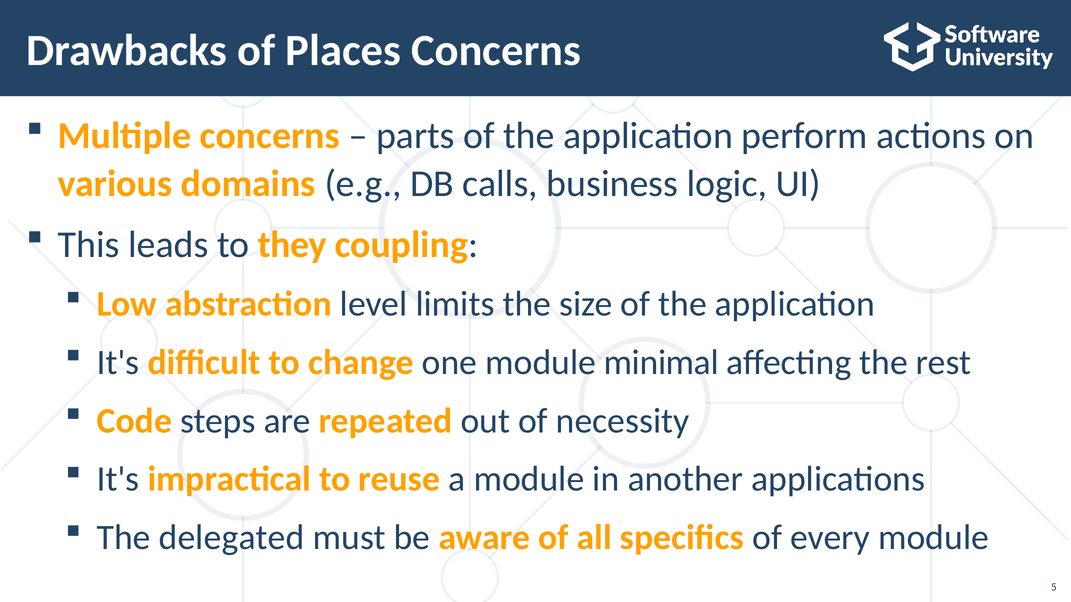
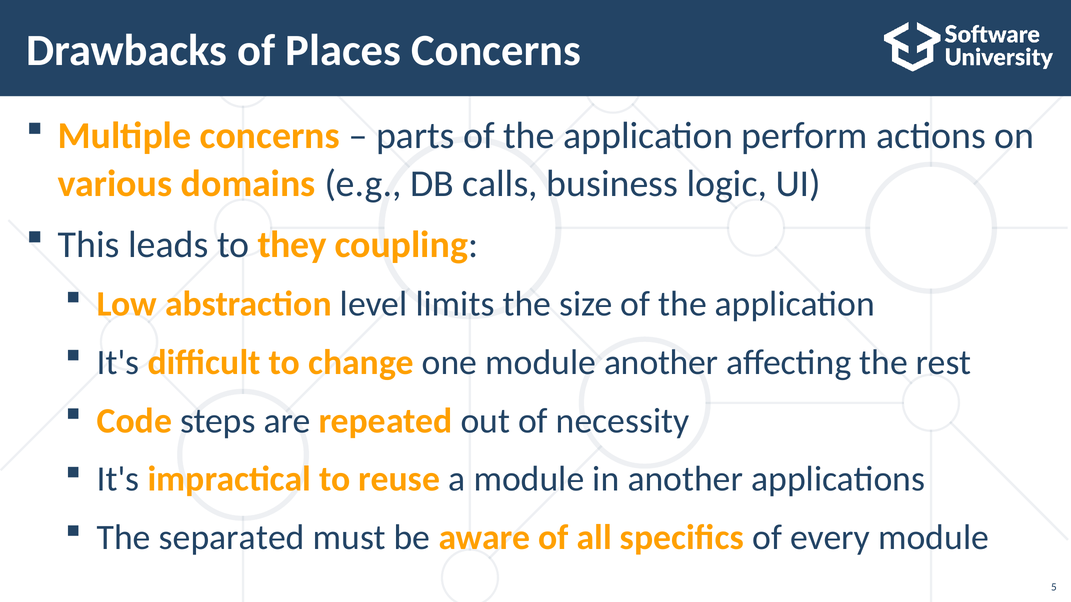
module minimal: minimal -> another
delegated: delegated -> separated
